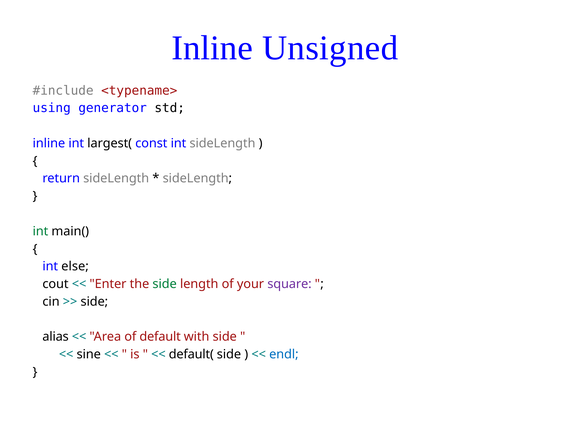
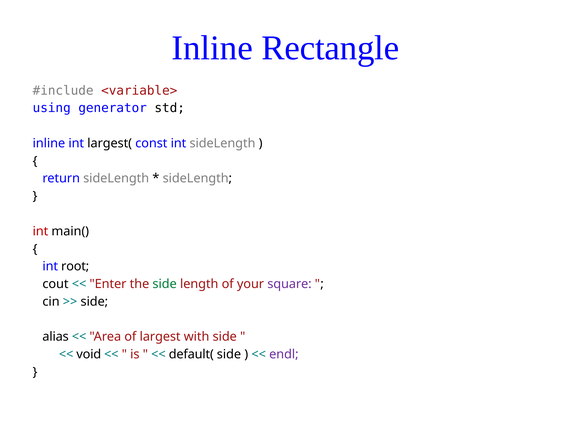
Unsigned: Unsigned -> Rectangle
<typename>: <typename> -> <variable>
int at (40, 231) colour: green -> red
else: else -> root
default: default -> largest
sine: sine -> void
endl colour: blue -> purple
